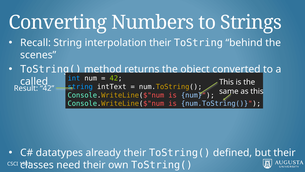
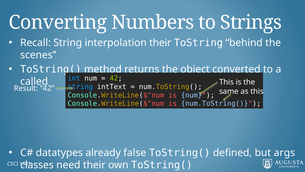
already their: their -> false
but their: their -> args
